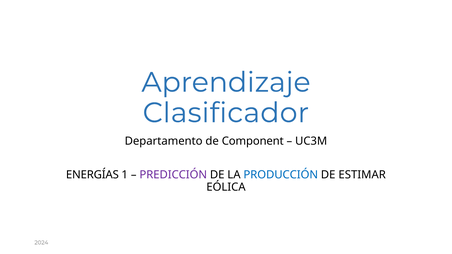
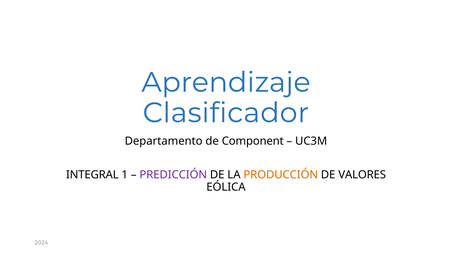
ENERGÍAS: ENERGÍAS -> INTEGRAL
PRODUCCIÓN colour: blue -> orange
ESTIMAR: ESTIMAR -> VALORES
